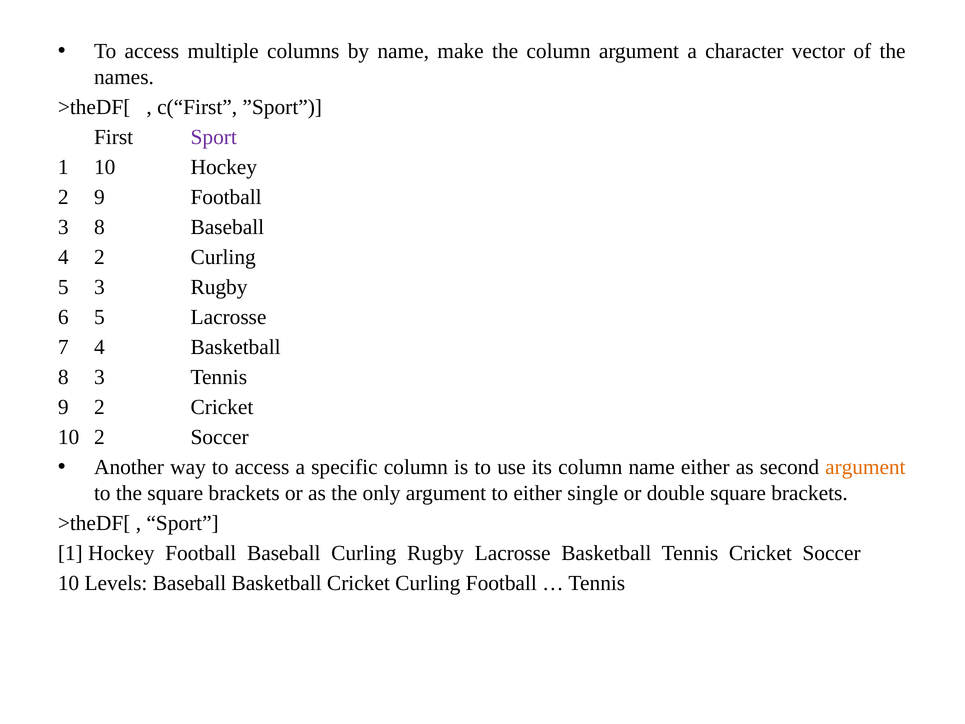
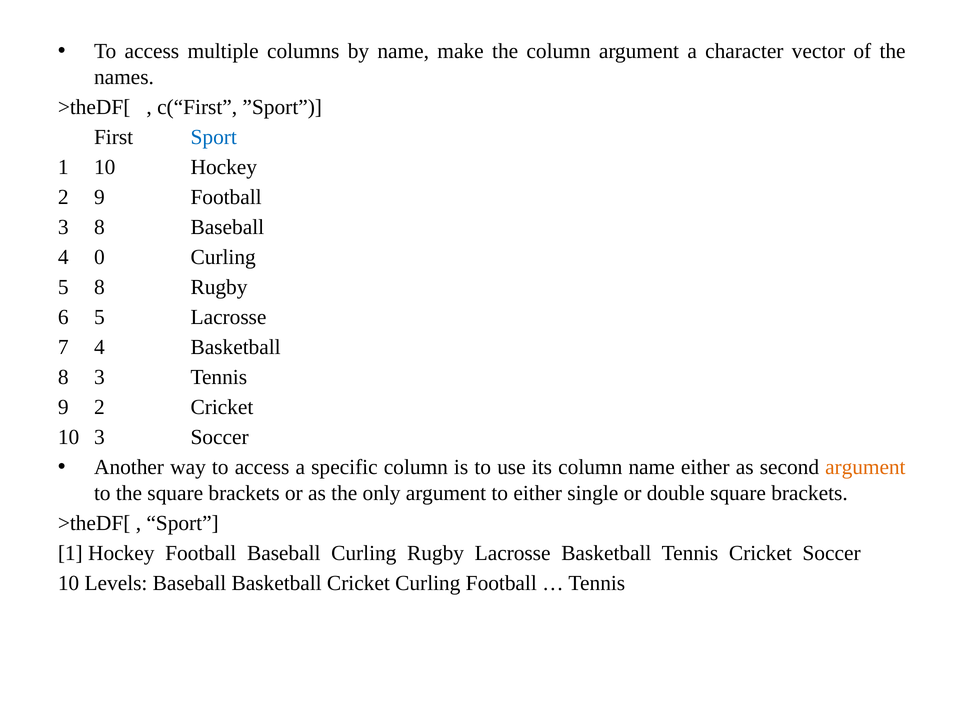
Sport at (214, 137) colour: purple -> blue
4 2: 2 -> 0
5 3: 3 -> 8
10 2: 2 -> 3
